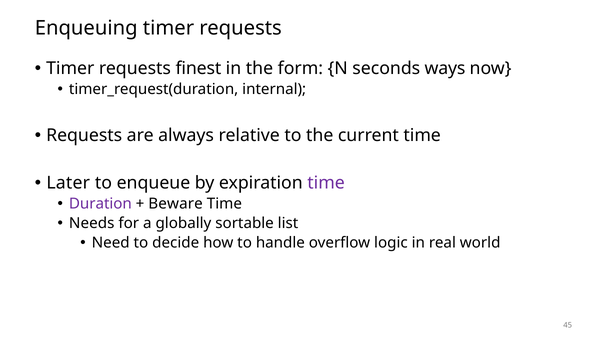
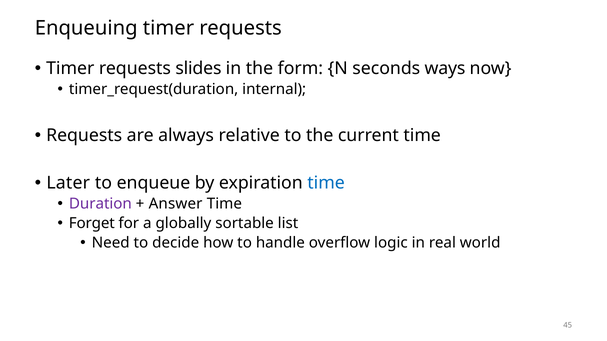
finest: finest -> slides
time at (326, 183) colour: purple -> blue
Beware: Beware -> Answer
Needs: Needs -> Forget
